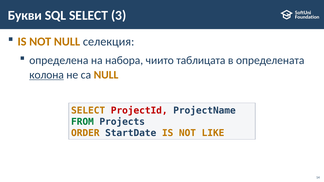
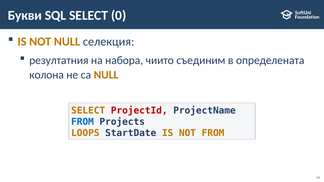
3: 3 -> 0
определена: определена -> резултатния
таблицата: таблицата -> съединим
колона underline: present -> none
FROM at (82, 122) colour: green -> blue
ORDER: ORDER -> LOOPS
NOT LIKE: LIKE -> FROM
